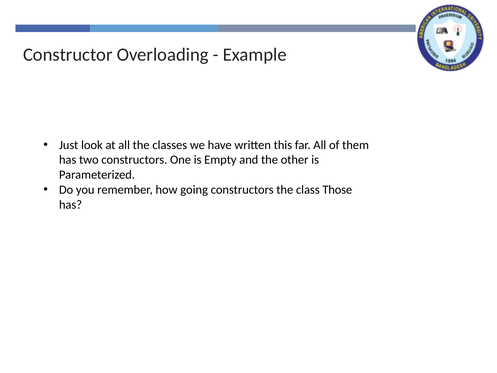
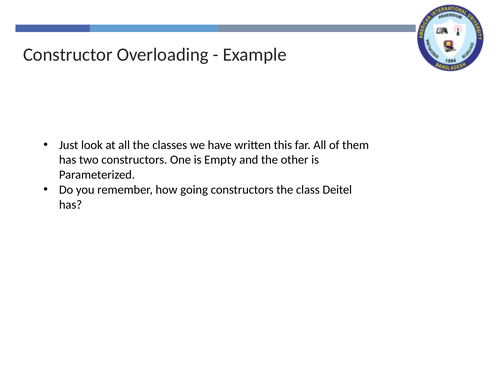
Those: Those -> Deitel
